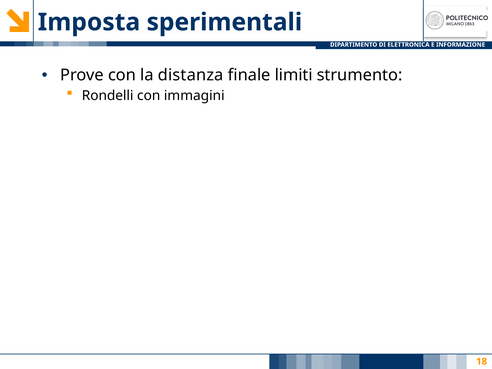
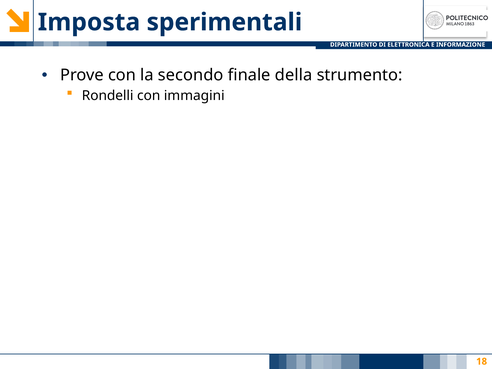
distanza: distanza -> secondo
limiti: limiti -> della
